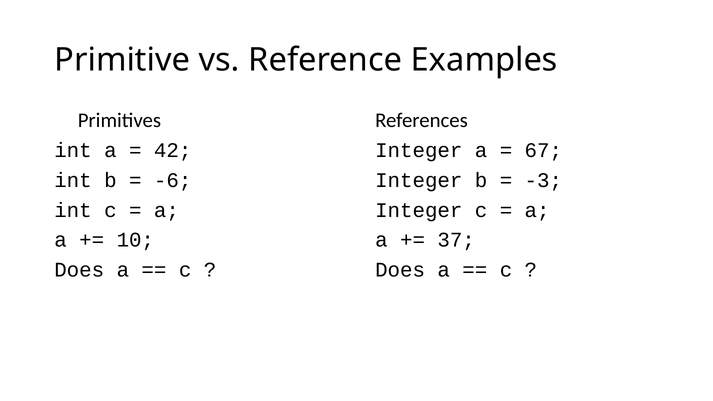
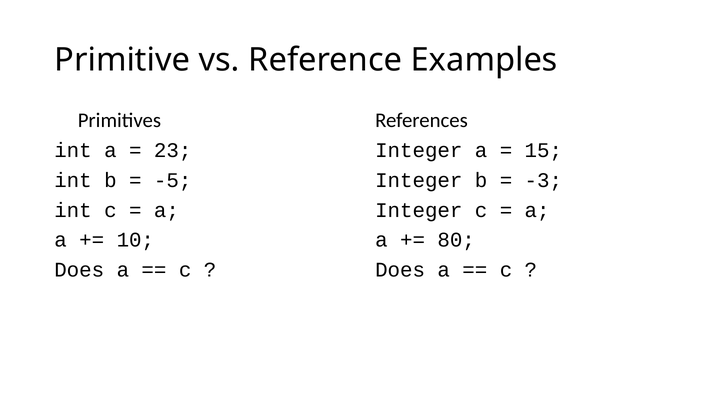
42: 42 -> 23
67: 67 -> 15
-6: -6 -> -5
37: 37 -> 80
